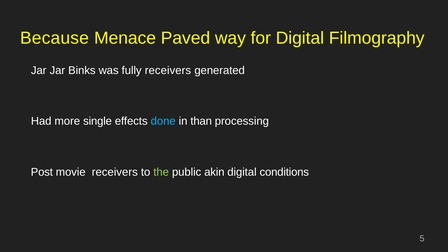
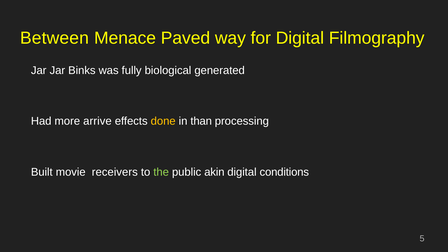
Because: Because -> Between
fully receivers: receivers -> biological
single: single -> arrive
done colour: light blue -> yellow
Post: Post -> Built
